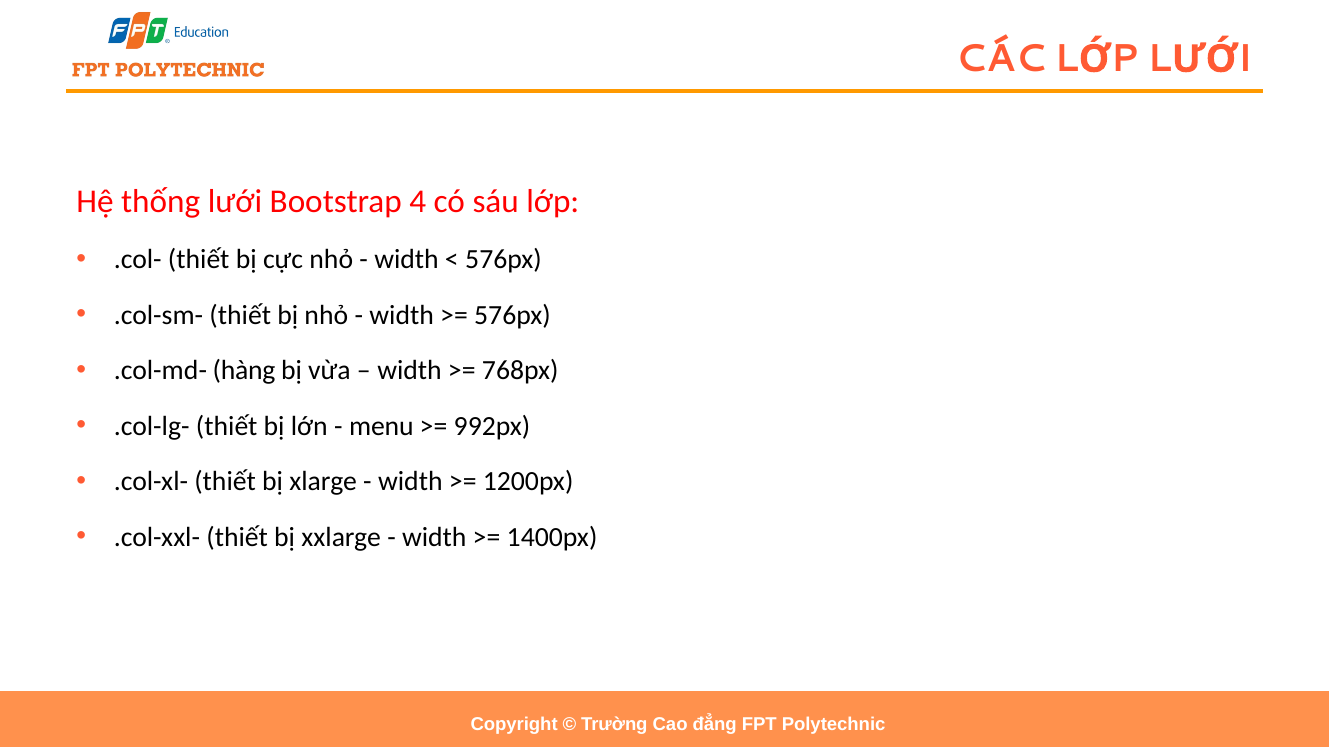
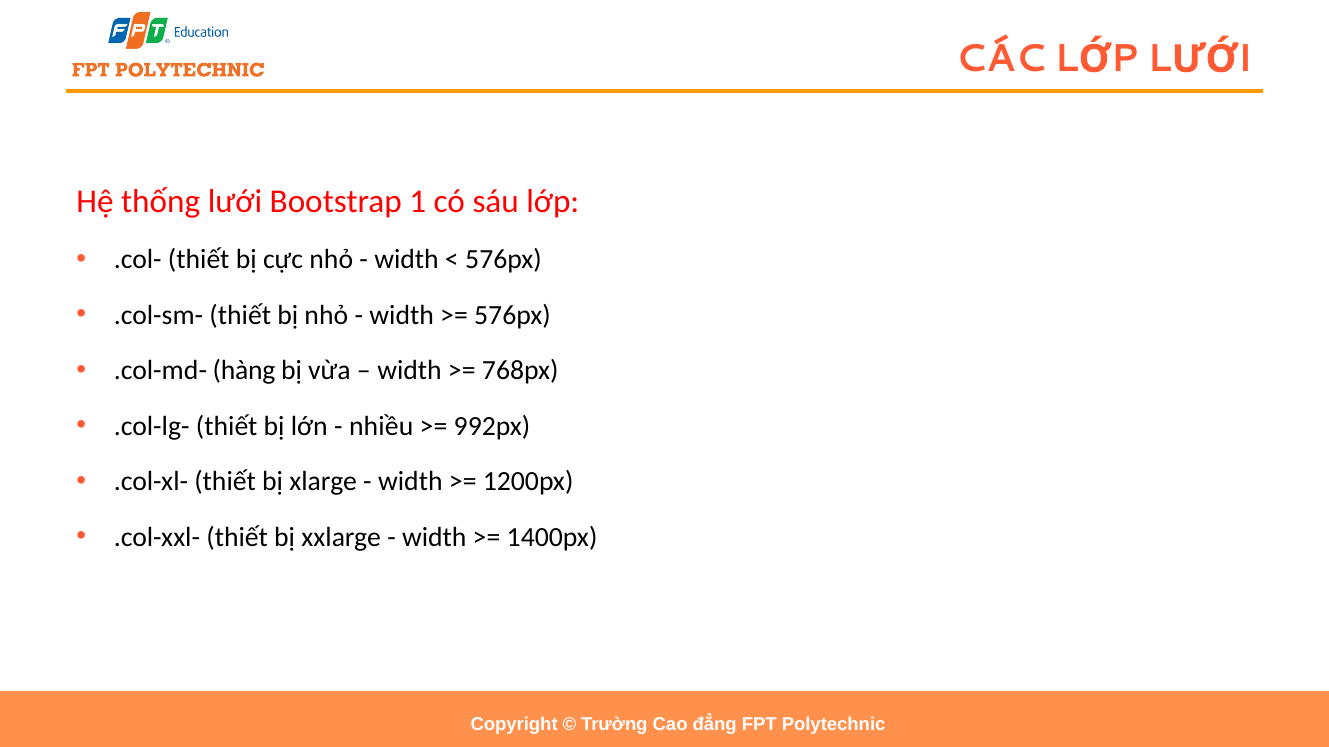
4: 4 -> 1
menu: menu -> nhiều
